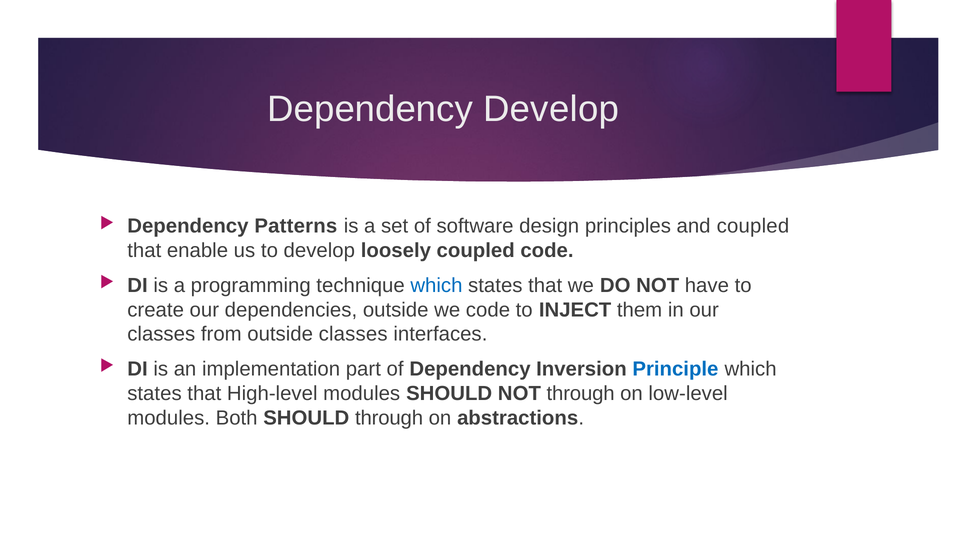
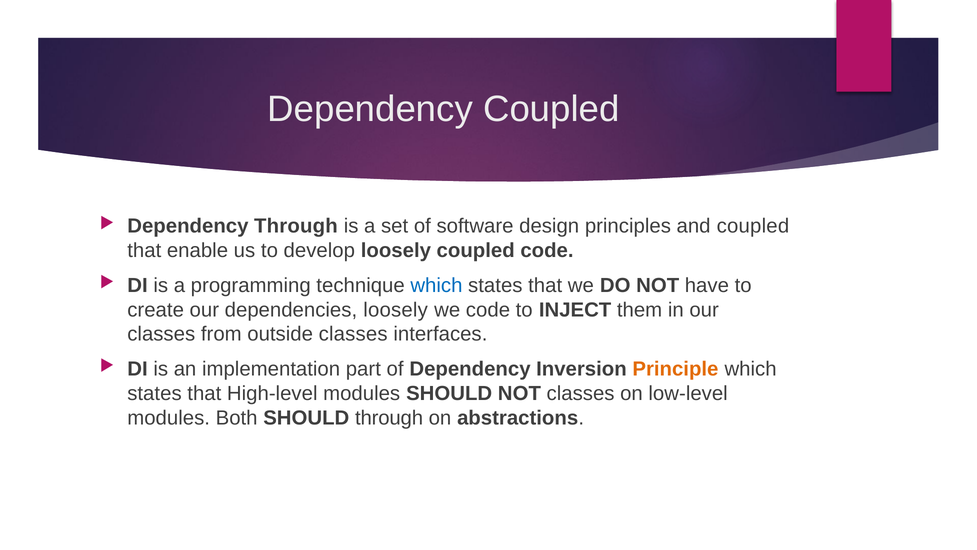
Dependency Develop: Develop -> Coupled
Dependency Patterns: Patterns -> Through
dependencies outside: outside -> loosely
Principle colour: blue -> orange
NOT through: through -> classes
